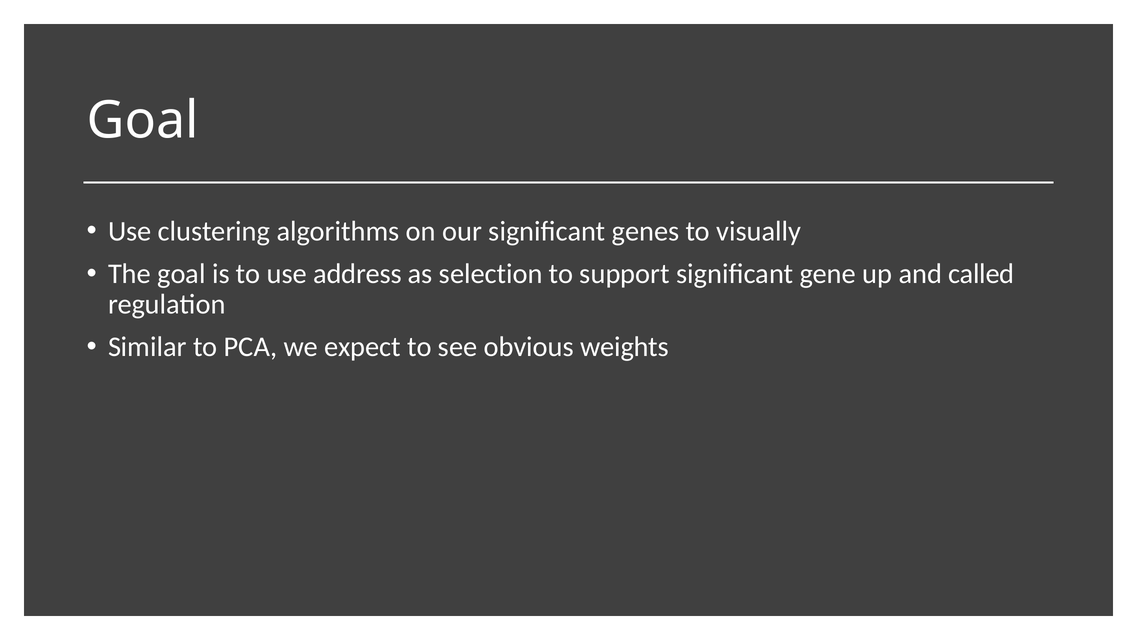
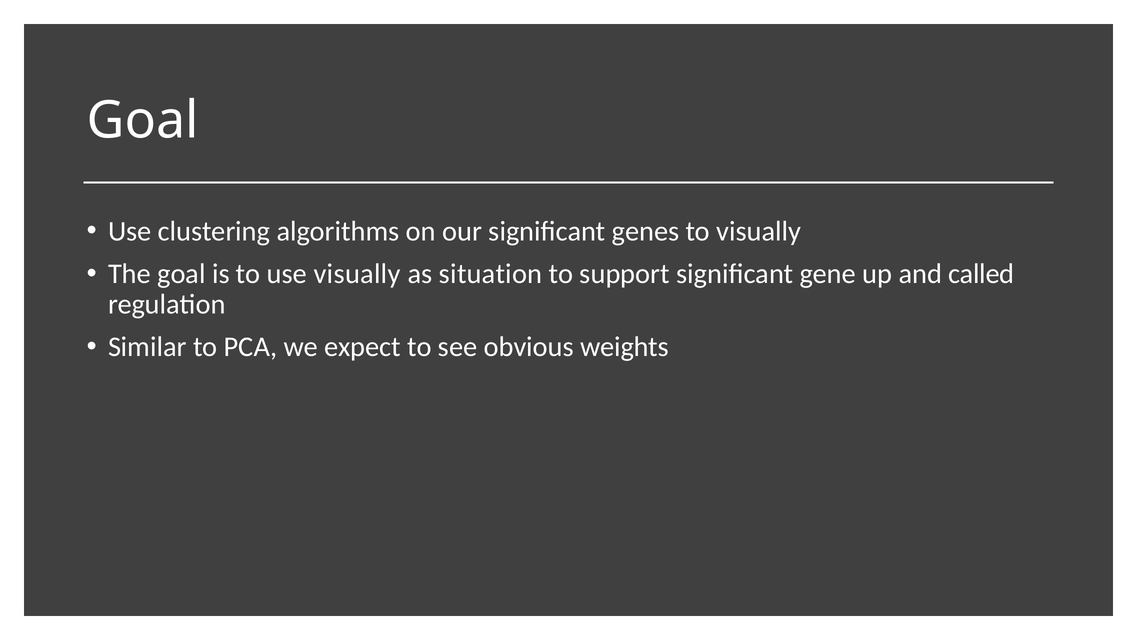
use address: address -> visually
selection: selection -> situation
